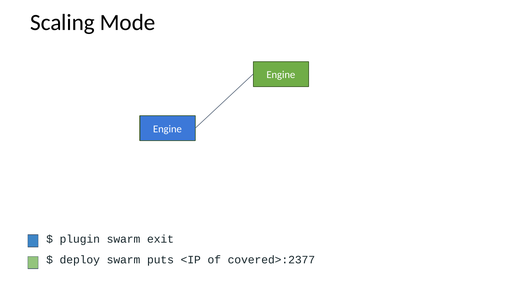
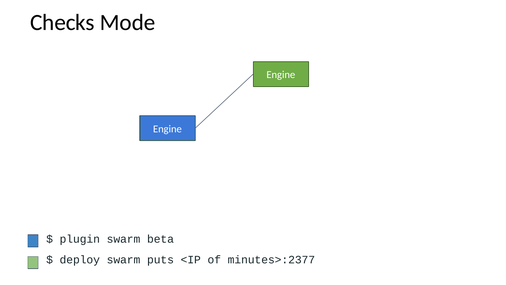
Scaling: Scaling -> Checks
exit: exit -> beta
covered>:2377: covered>:2377 -> minutes>:2377
